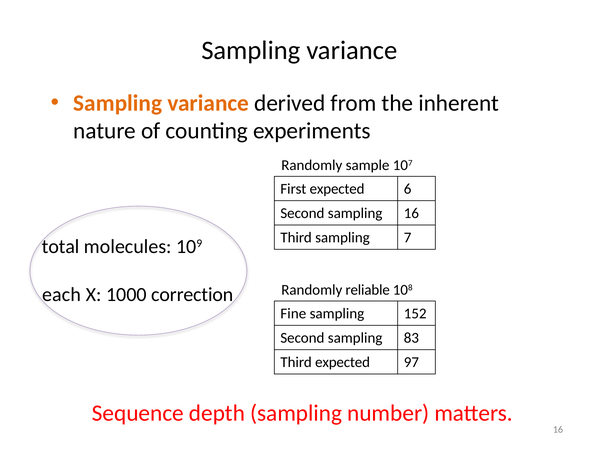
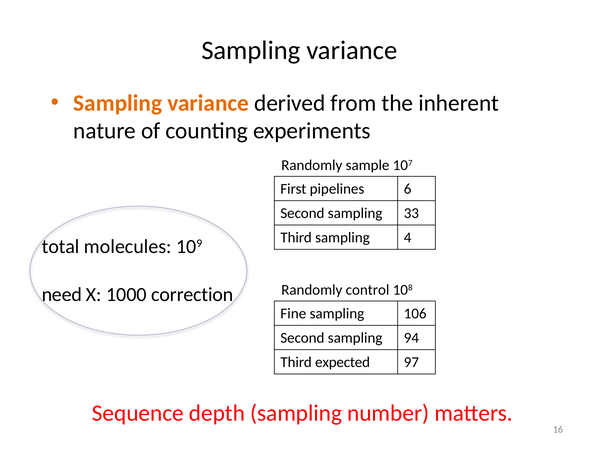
First expected: expected -> pipelines
sampling 16: 16 -> 33
7: 7 -> 4
reliable: reliable -> control
each: each -> need
152: 152 -> 106
83: 83 -> 94
